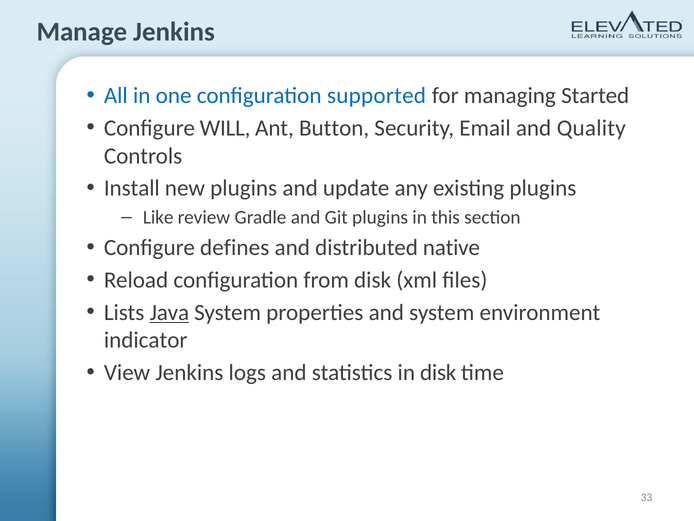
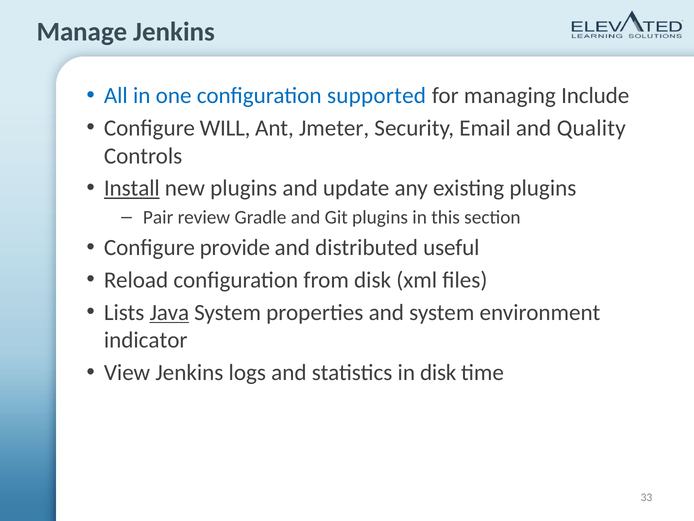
Started: Started -> Include
Button: Button -> Jmeter
Install underline: none -> present
Like: Like -> Pair
defines: defines -> provide
native: native -> useful
